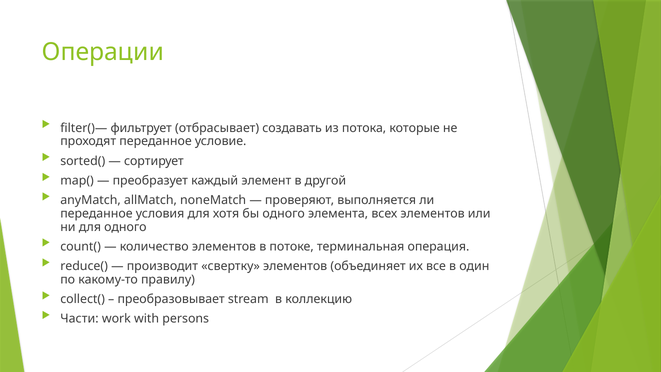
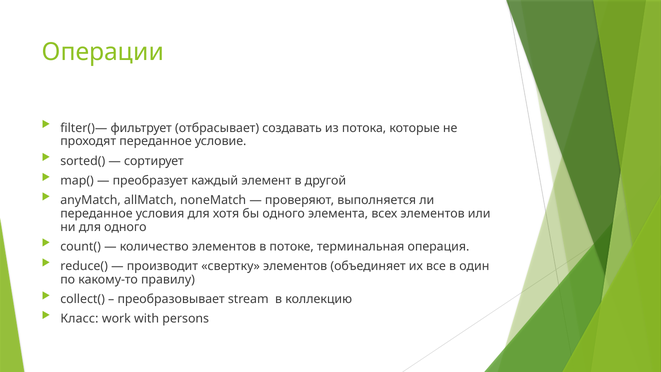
Части: Части -> Класс
